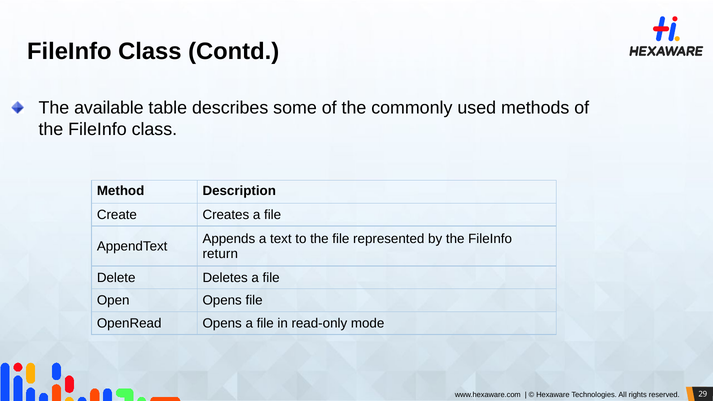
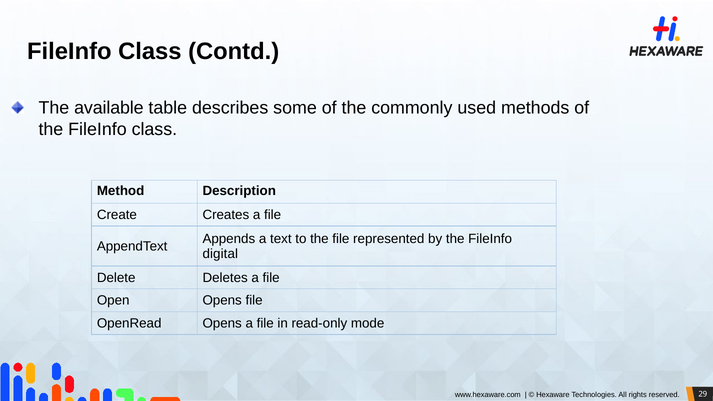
return: return -> digital
